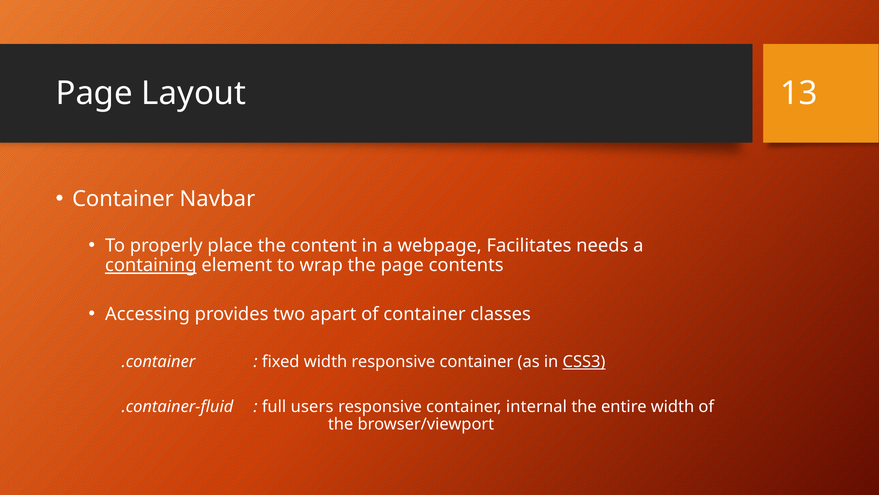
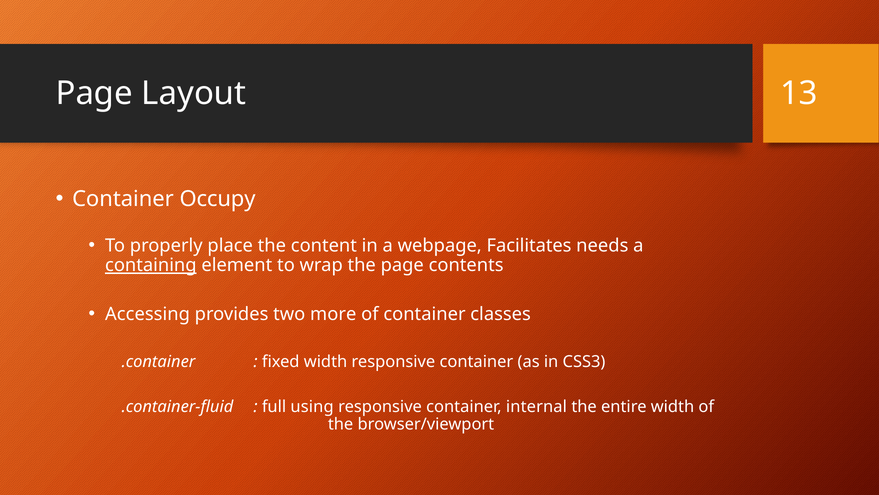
Navbar: Navbar -> Occupy
apart: apart -> more
CSS3 underline: present -> none
users: users -> using
